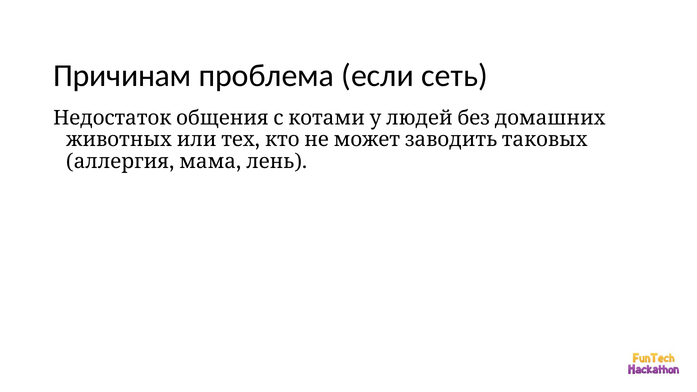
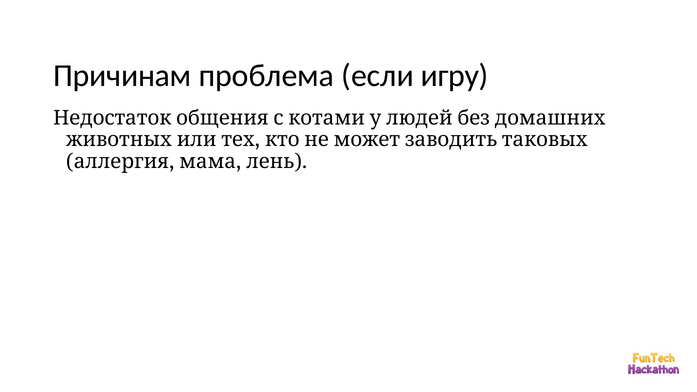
сеть: сеть -> игру
